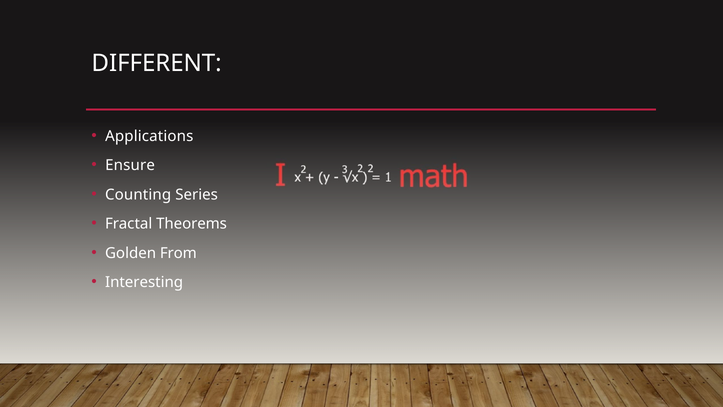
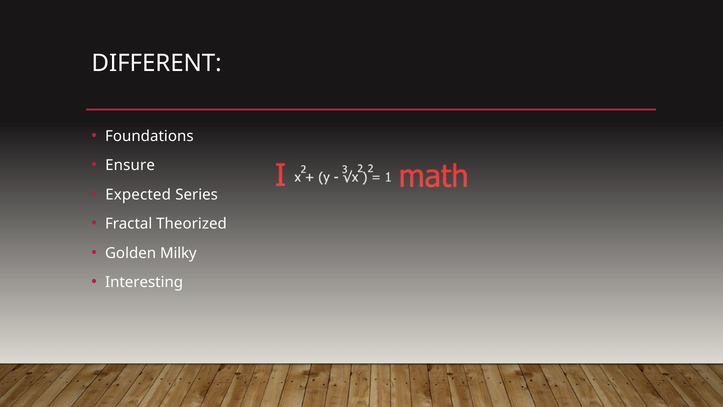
Applications: Applications -> Foundations
Counting: Counting -> Expected
Theorems: Theorems -> Theorized
From: From -> Milky
